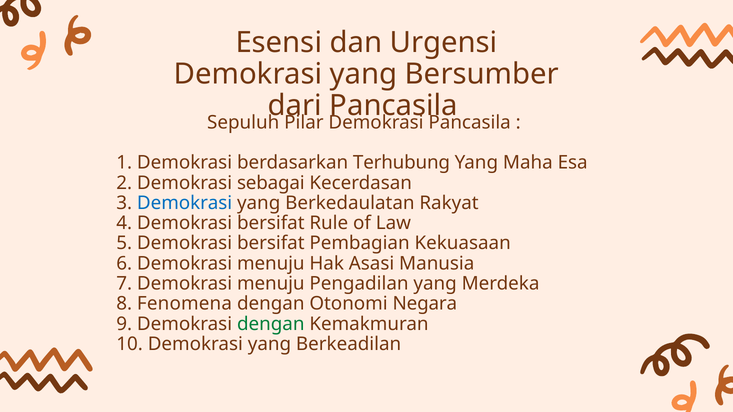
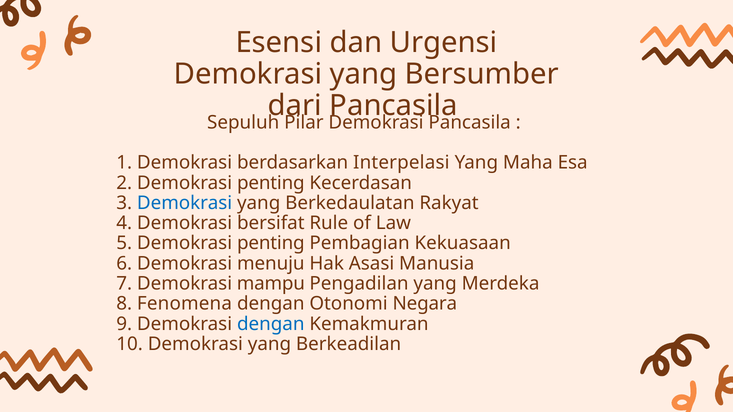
Terhubung: Terhubung -> Interpelasi
2 Demokrasi sebagai: sebagai -> penting
5 Demokrasi bersifat: bersifat -> penting
7 Demokrasi menuju: menuju -> mampu
dengan at (271, 324) colour: green -> blue
